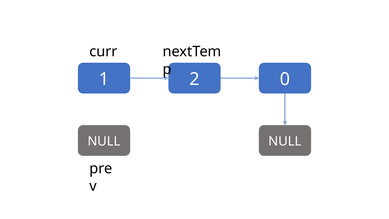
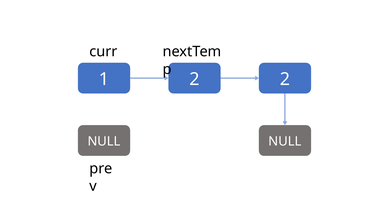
2 0: 0 -> 2
